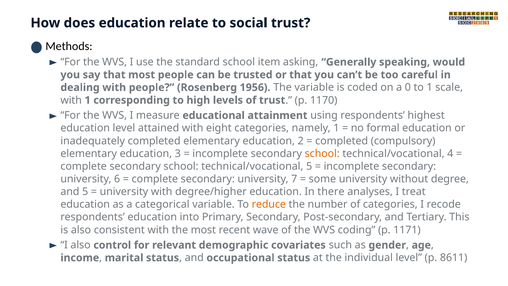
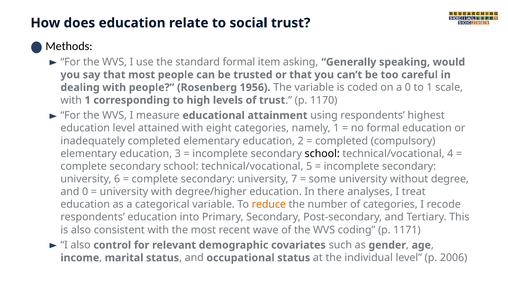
standard school: school -> formal
school at (322, 153) colour: orange -> black
and 5: 5 -> 0
8611: 8611 -> 2006
